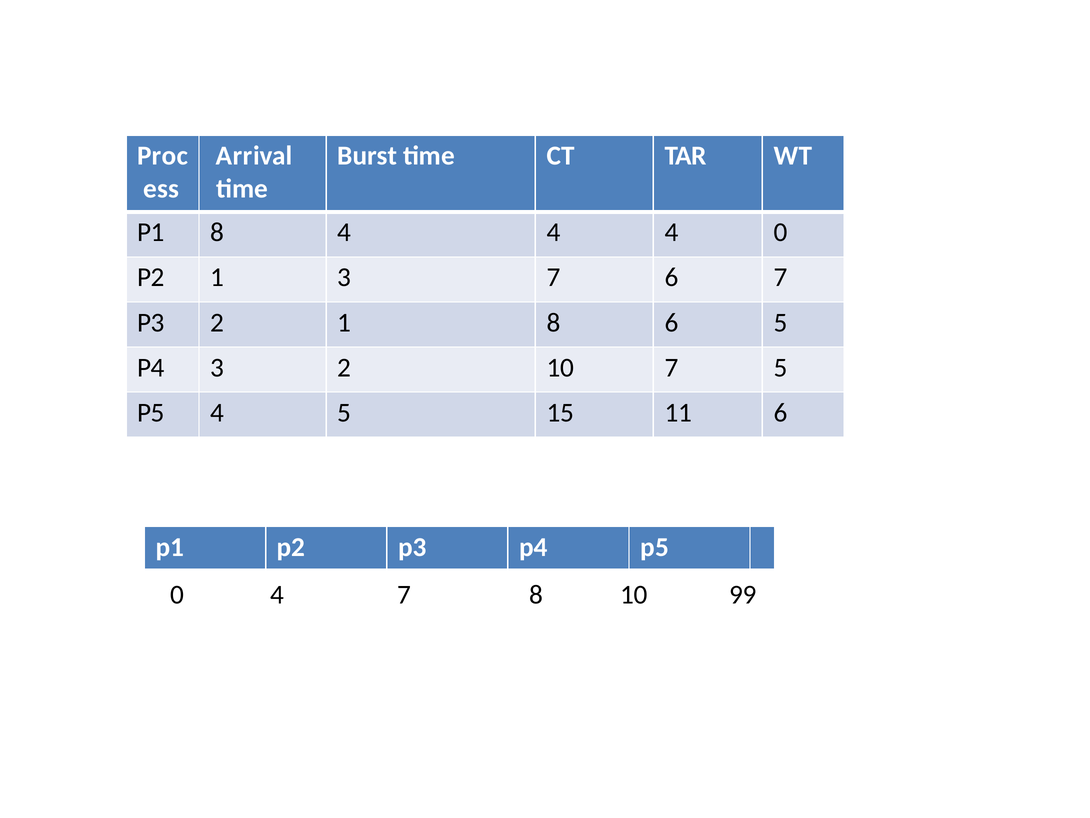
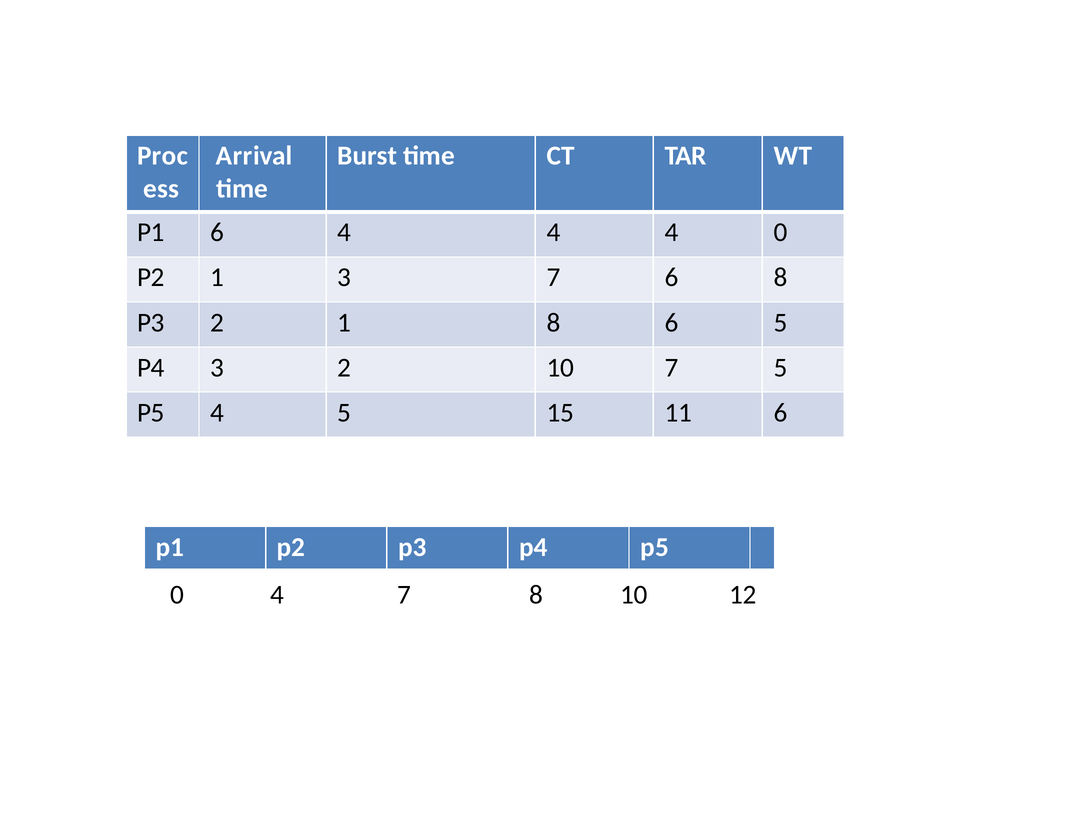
P1 8: 8 -> 6
6 7: 7 -> 8
99: 99 -> 12
